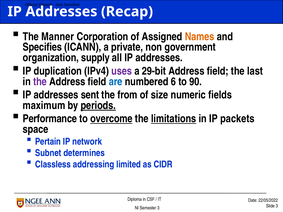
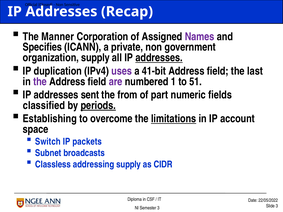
Names colour: orange -> purple
addresses at (159, 58) underline: none -> present
29-bit: 29-bit -> 41-bit
are colour: blue -> purple
6: 6 -> 1
90: 90 -> 51
size: size -> part
maximum: maximum -> classified
Performance: Performance -> Establishing
overcome underline: present -> none
packets: packets -> account
Pertain: Pertain -> Switch
network: network -> packets
determines: determines -> broadcasts
addressing limited: limited -> supply
